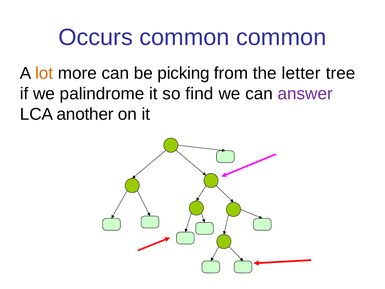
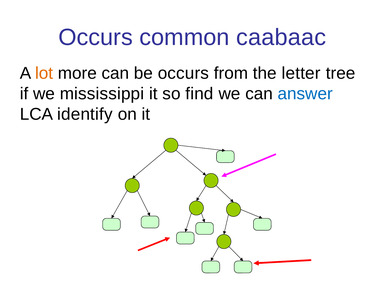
common common: common -> caabaac
be picking: picking -> occurs
palindrome: palindrome -> mississippi
answer colour: purple -> blue
another: another -> identify
